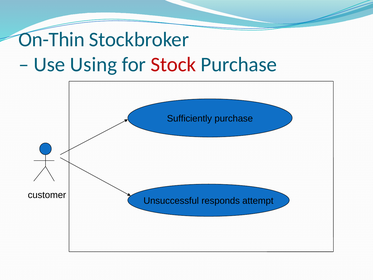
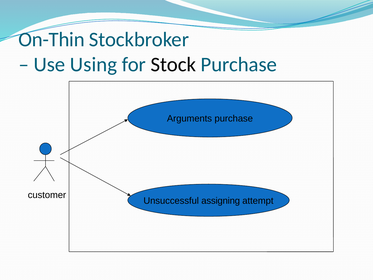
Stock colour: red -> black
Sufficiently: Sufficiently -> Arguments
responds: responds -> assigning
